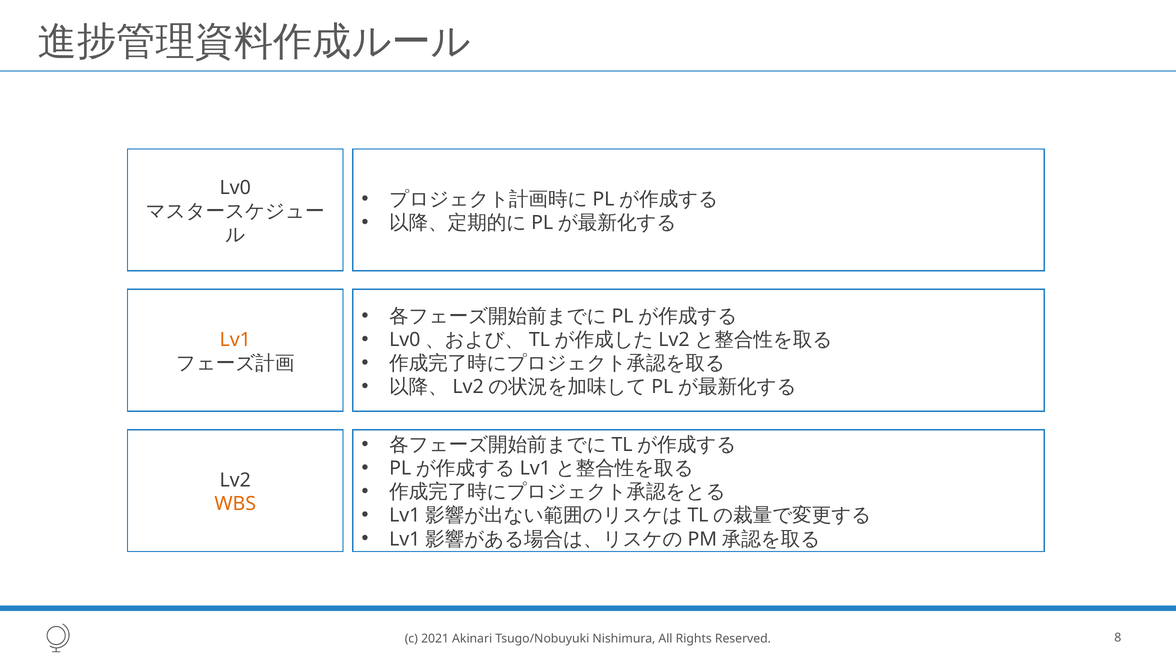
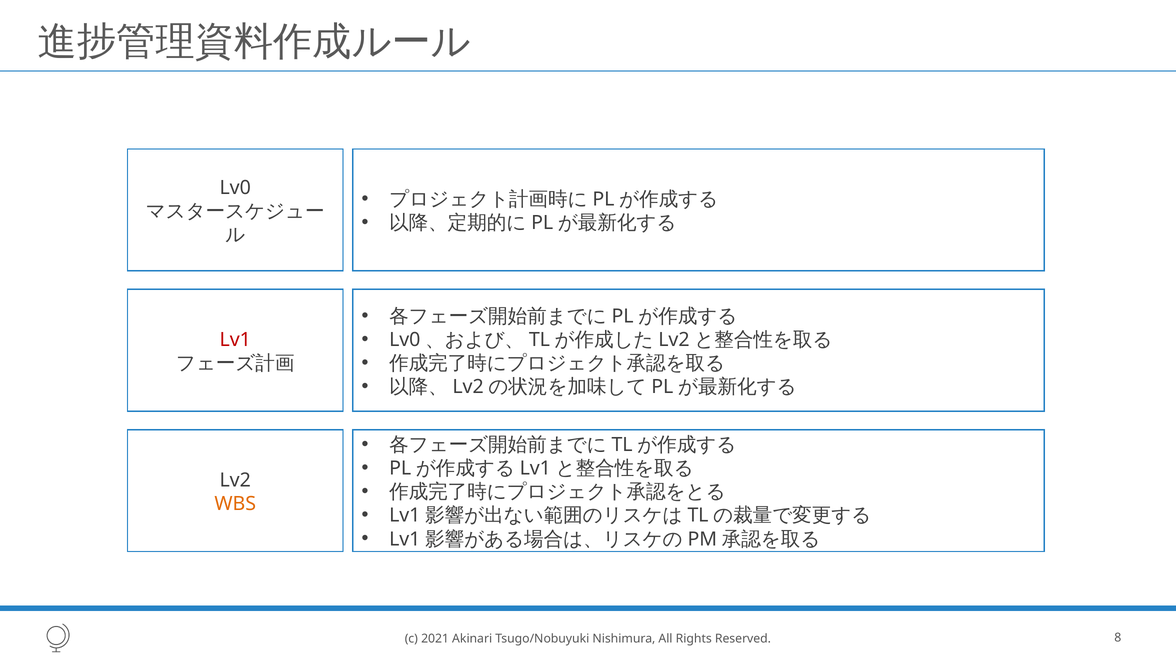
Lv1 colour: orange -> red
